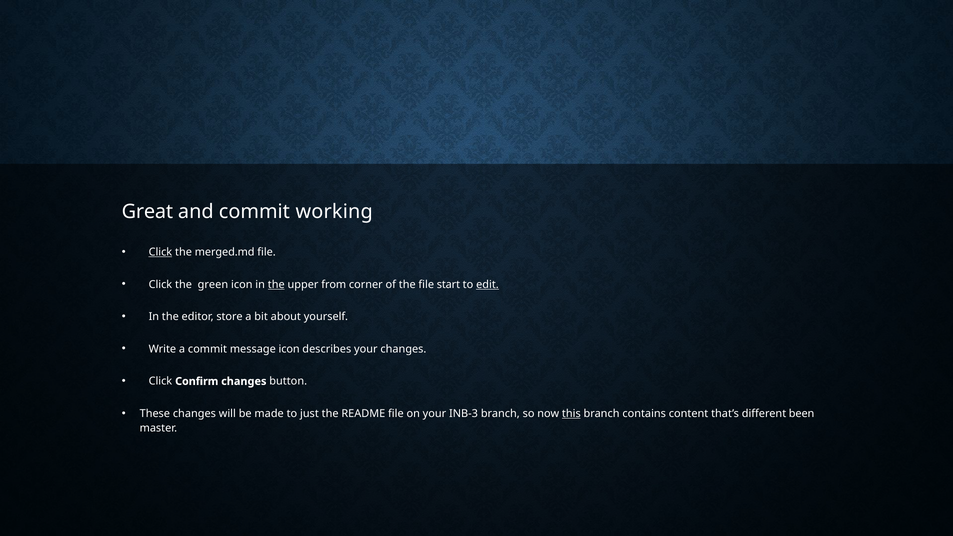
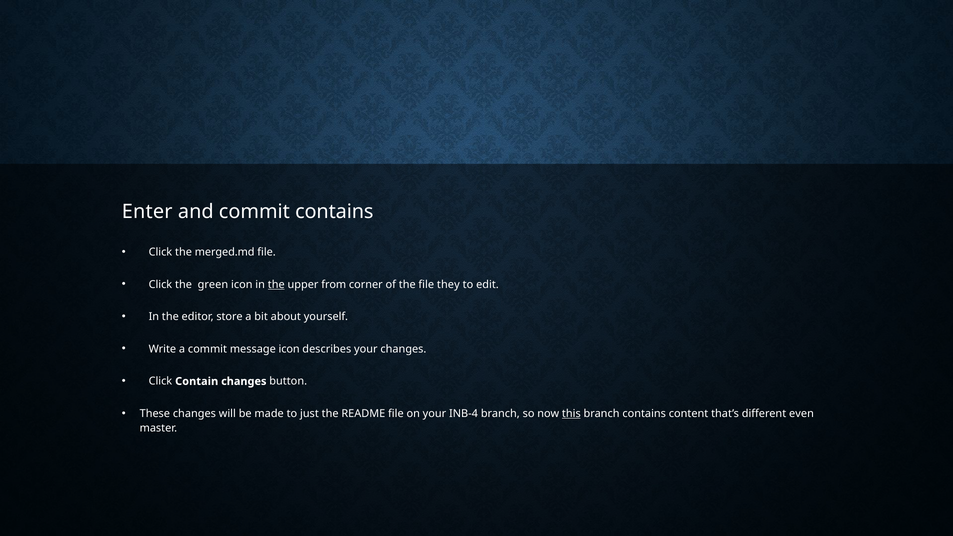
Great: Great -> Enter
commit working: working -> contains
Click at (160, 252) underline: present -> none
start: start -> they
edit underline: present -> none
Confirm: Confirm -> Contain
INB-3: INB-3 -> INB-4
been: been -> even
